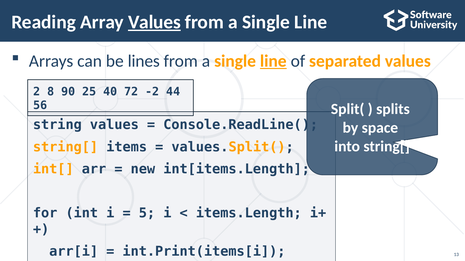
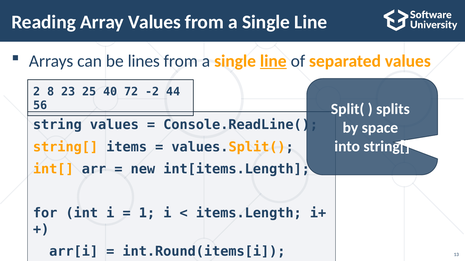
Values at (154, 22) underline: present -> none
90: 90 -> 23
5: 5 -> 1
int.Print(items[i: int.Print(items[i -> int.Round(items[i
